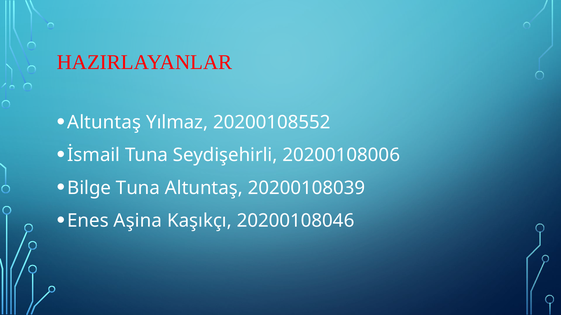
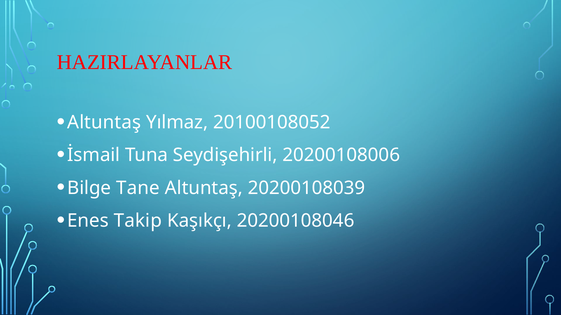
20200108552: 20200108552 -> 20100108052
Bilge Tuna: Tuna -> Tane
Aşina: Aşina -> Takip
